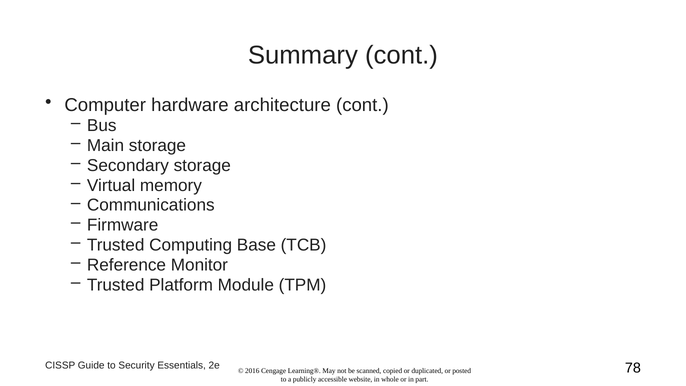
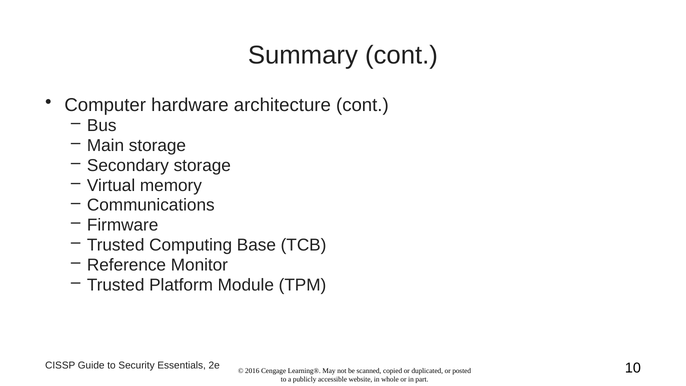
78: 78 -> 10
